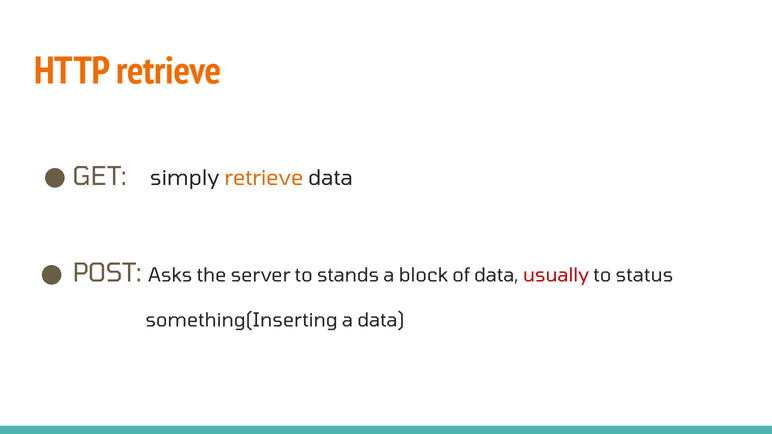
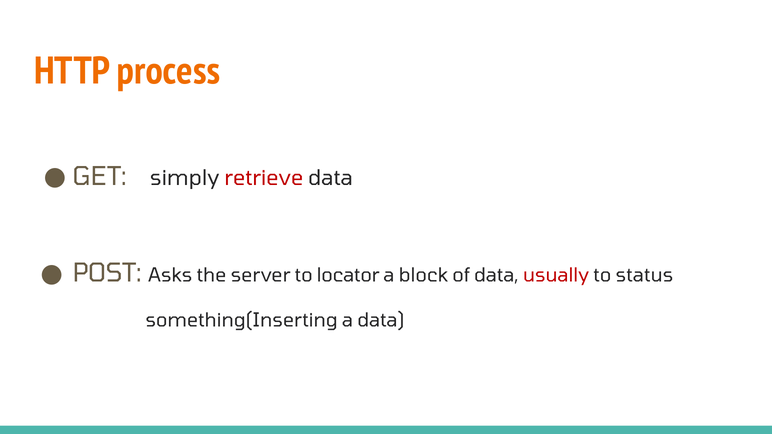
HTTP retrieve: retrieve -> process
retrieve at (264, 178) colour: orange -> red
stands: stands -> locator
